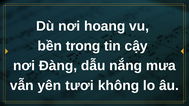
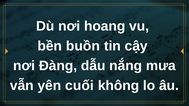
trong: trong -> buồn
tươi: tươi -> cuối
